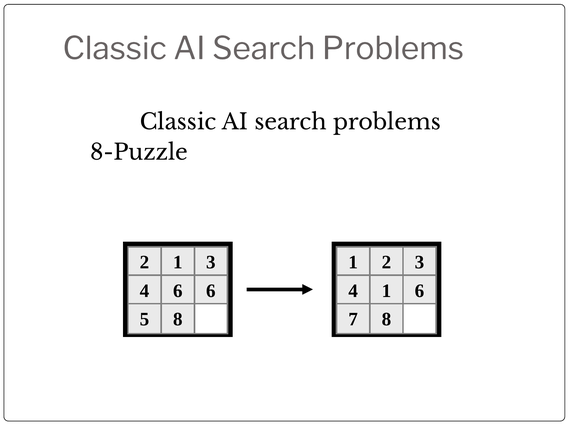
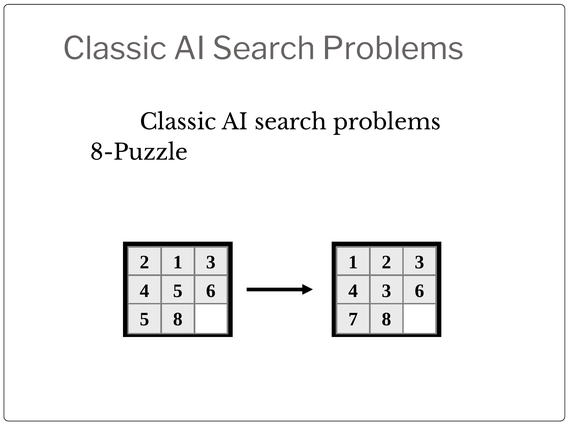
4 6: 6 -> 5
4 1: 1 -> 3
